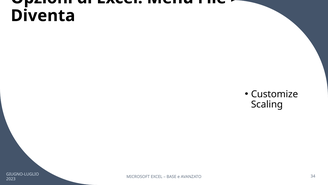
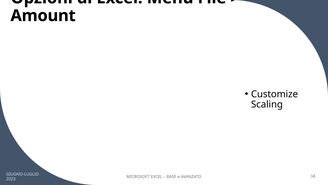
Diventa: Diventa -> Amount
